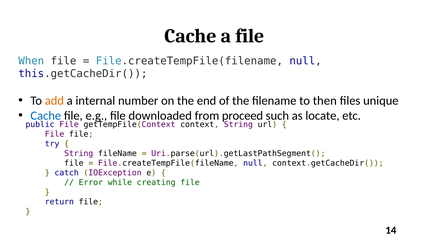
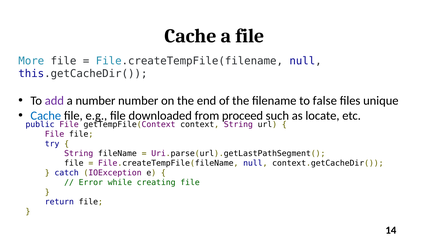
When: When -> More
add colour: orange -> purple
a internal: internal -> number
then: then -> false
